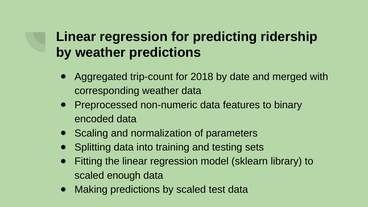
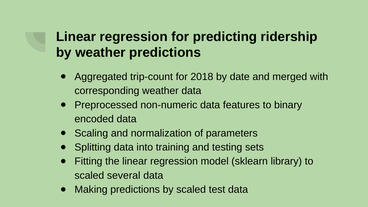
enough: enough -> several
